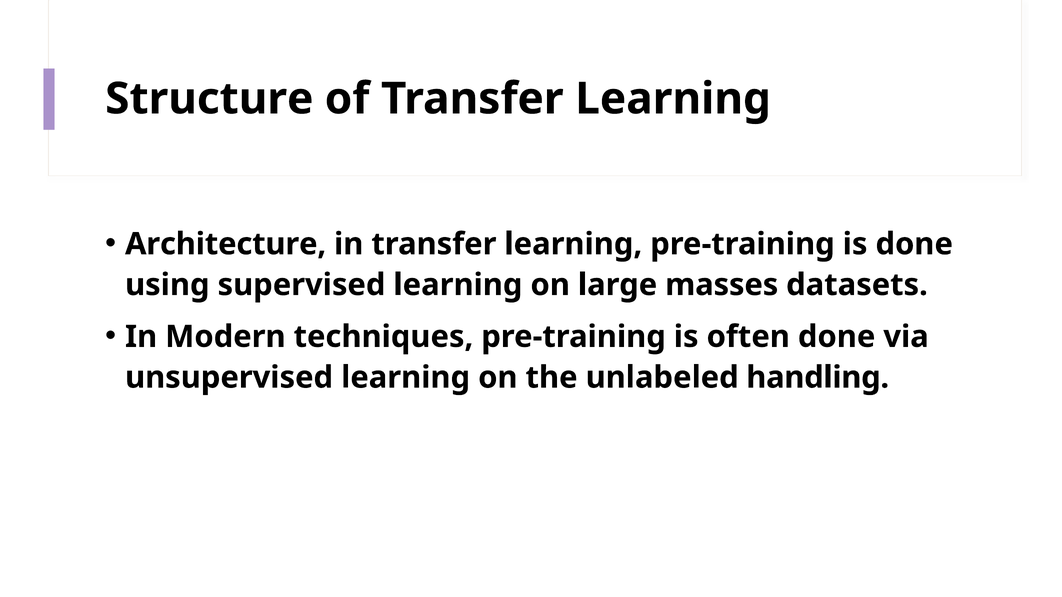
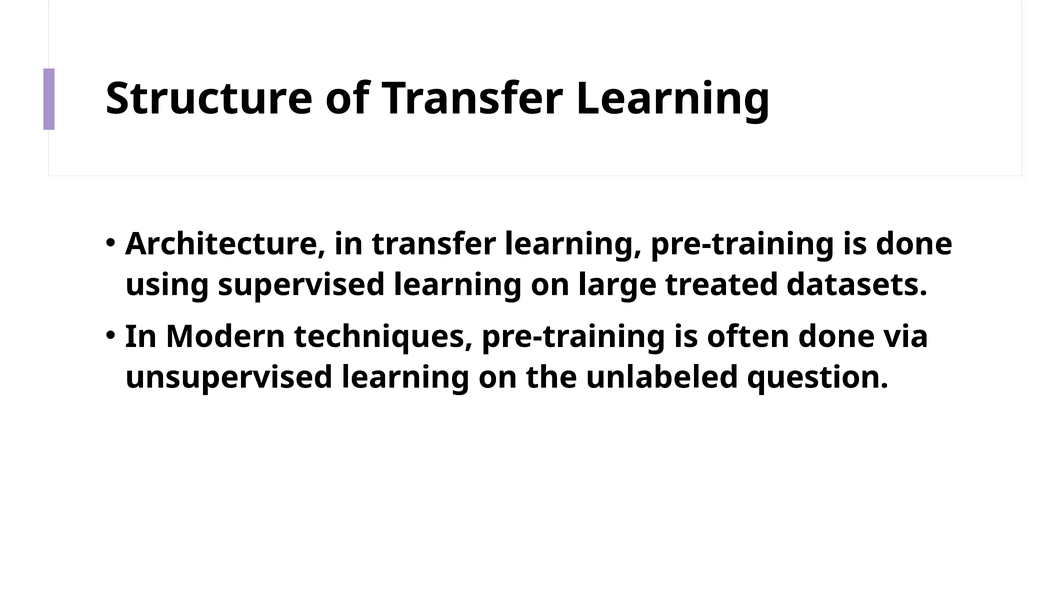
masses: masses -> treated
handling: handling -> question
